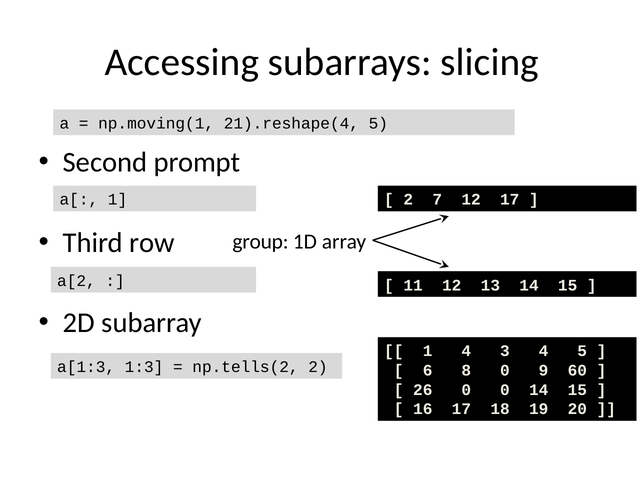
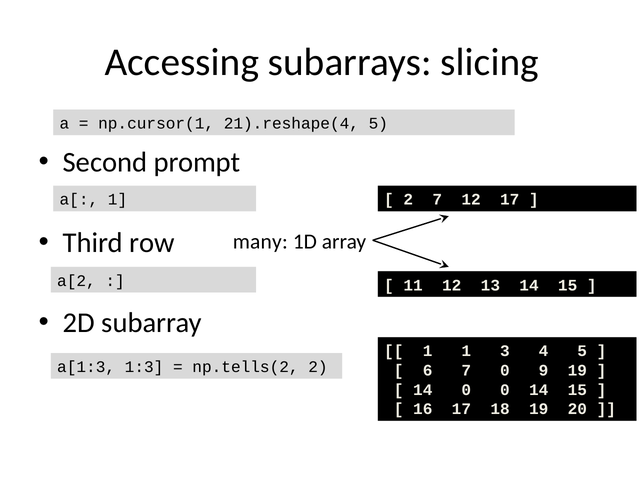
np.moving(1: np.moving(1 -> np.cursor(1
group: group -> many
1 4: 4 -> 1
6 8: 8 -> 7
9 60: 60 -> 19
26 at (423, 390): 26 -> 14
